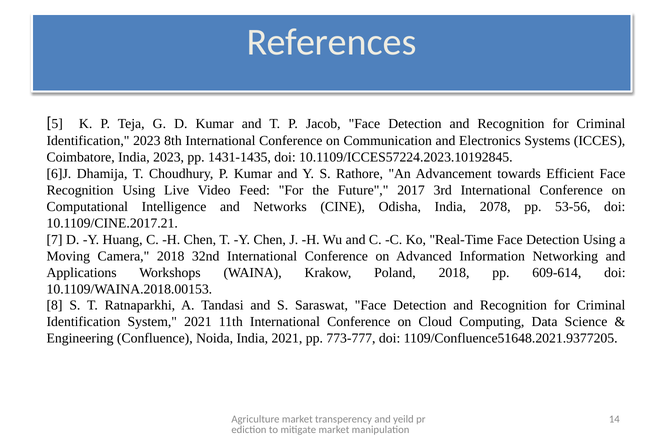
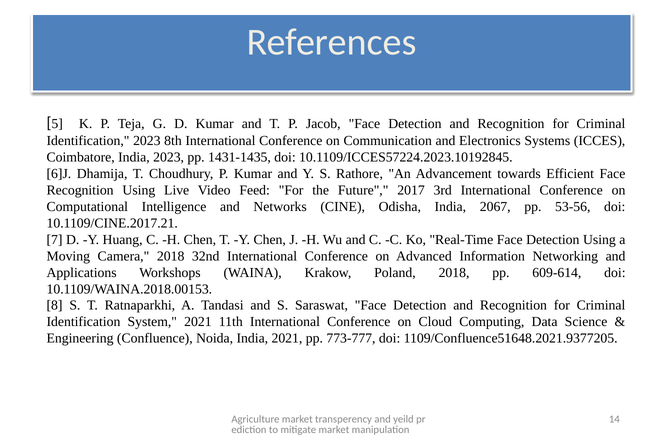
2078: 2078 -> 2067
